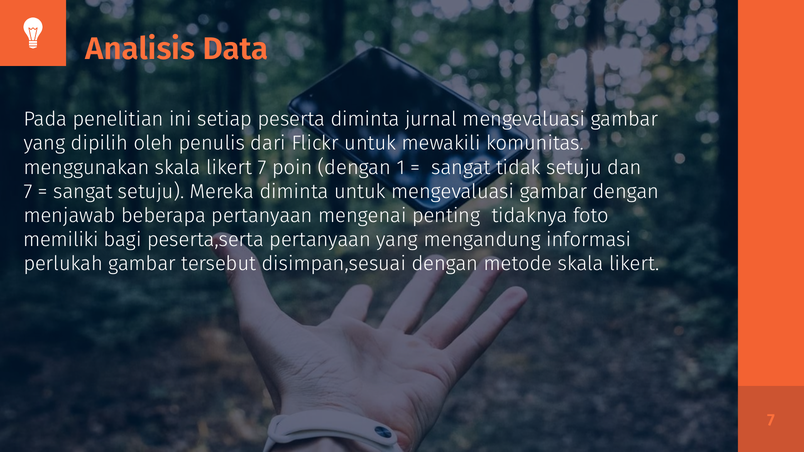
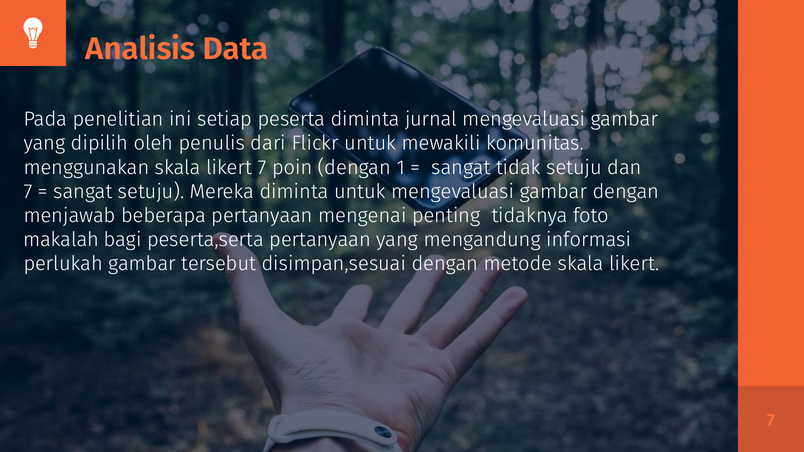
memiliki: memiliki -> makalah
